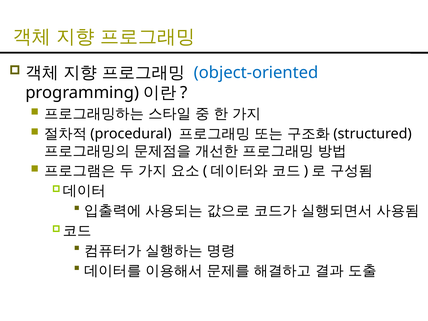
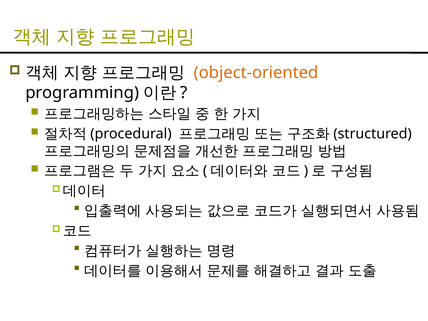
object-oriented colour: blue -> orange
